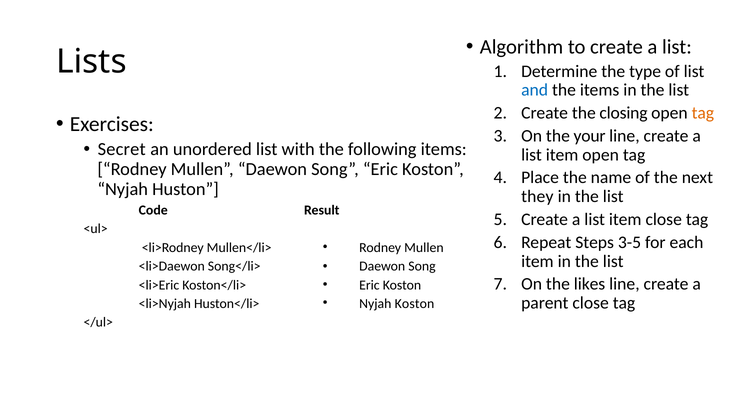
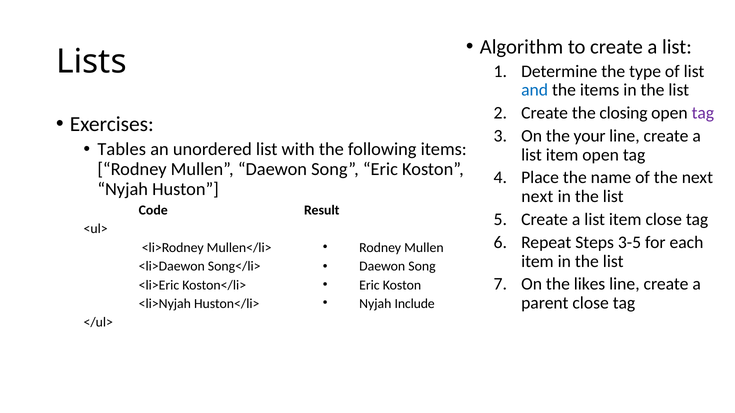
tag at (703, 113) colour: orange -> purple
Secret: Secret -> Tables
they at (537, 197): they -> next
Nyjah Koston: Koston -> Include
